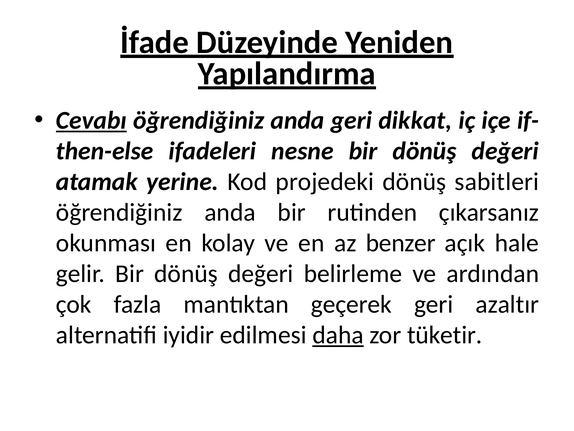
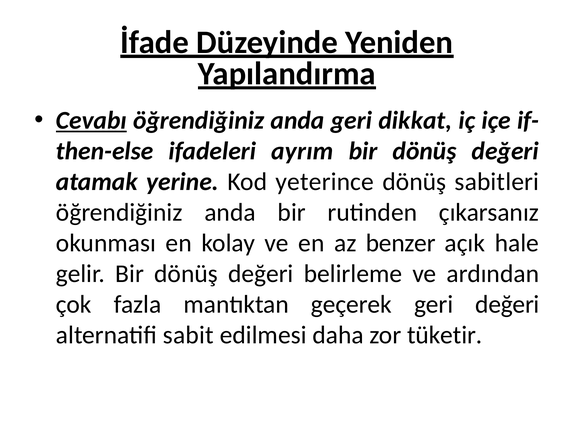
nesne: nesne -> ayrım
projedeki: projedeki -> yeterince
geri azaltır: azaltır -> değeri
iyidir: iyidir -> sabit
daha underline: present -> none
